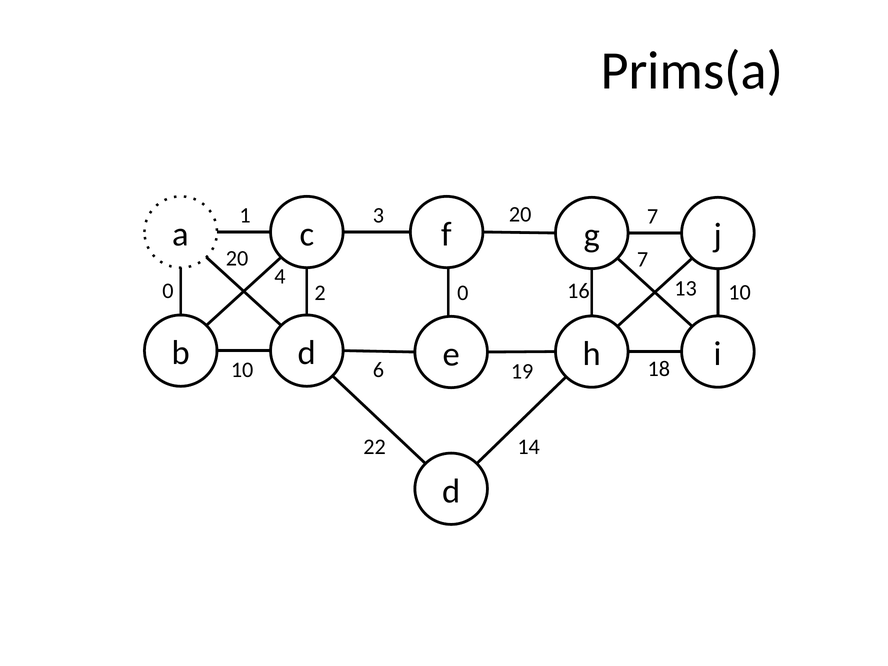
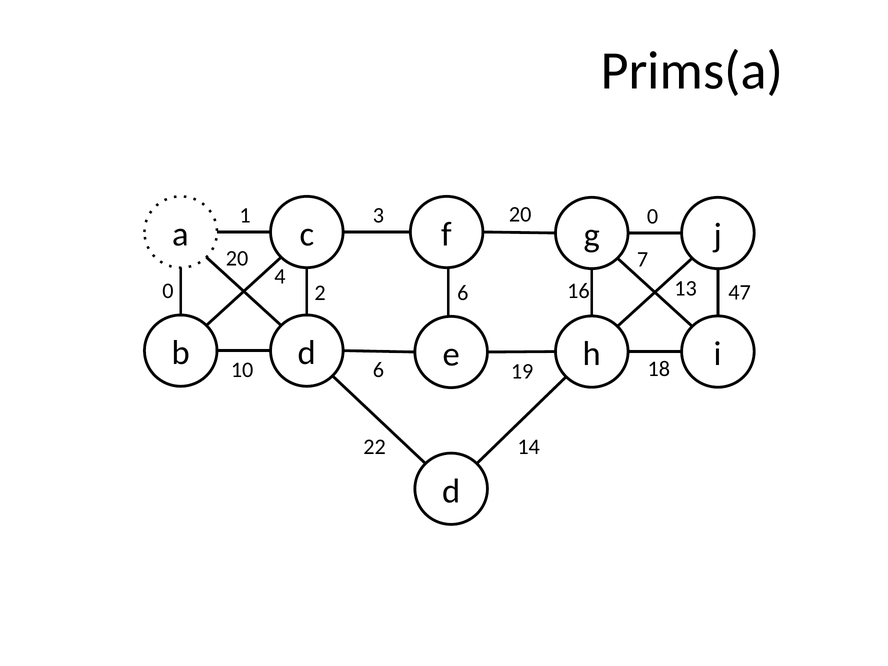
20 7: 7 -> 0
16 10: 10 -> 47
2 0: 0 -> 6
